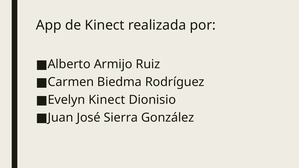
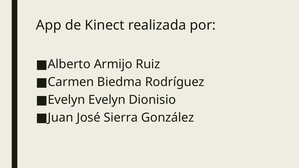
Evelyn Kinect: Kinect -> Evelyn
